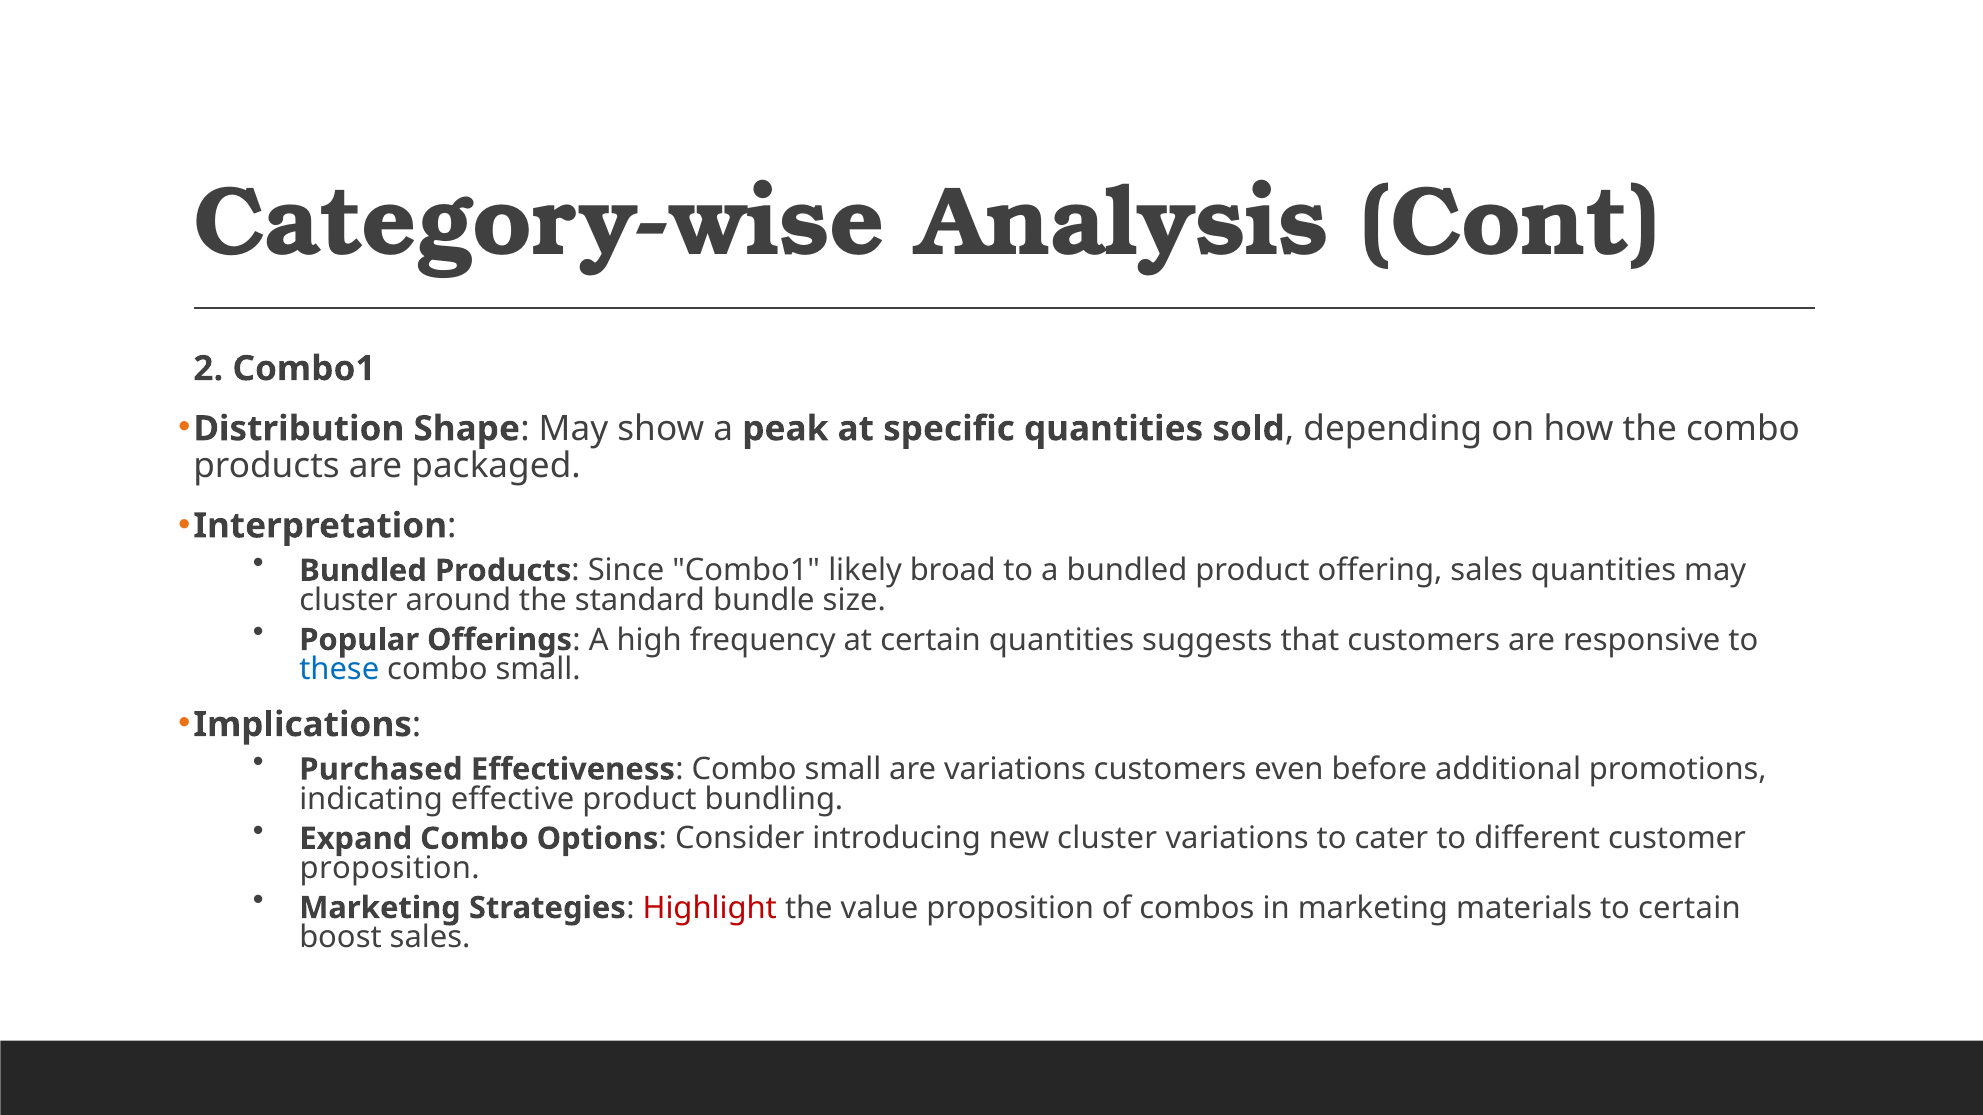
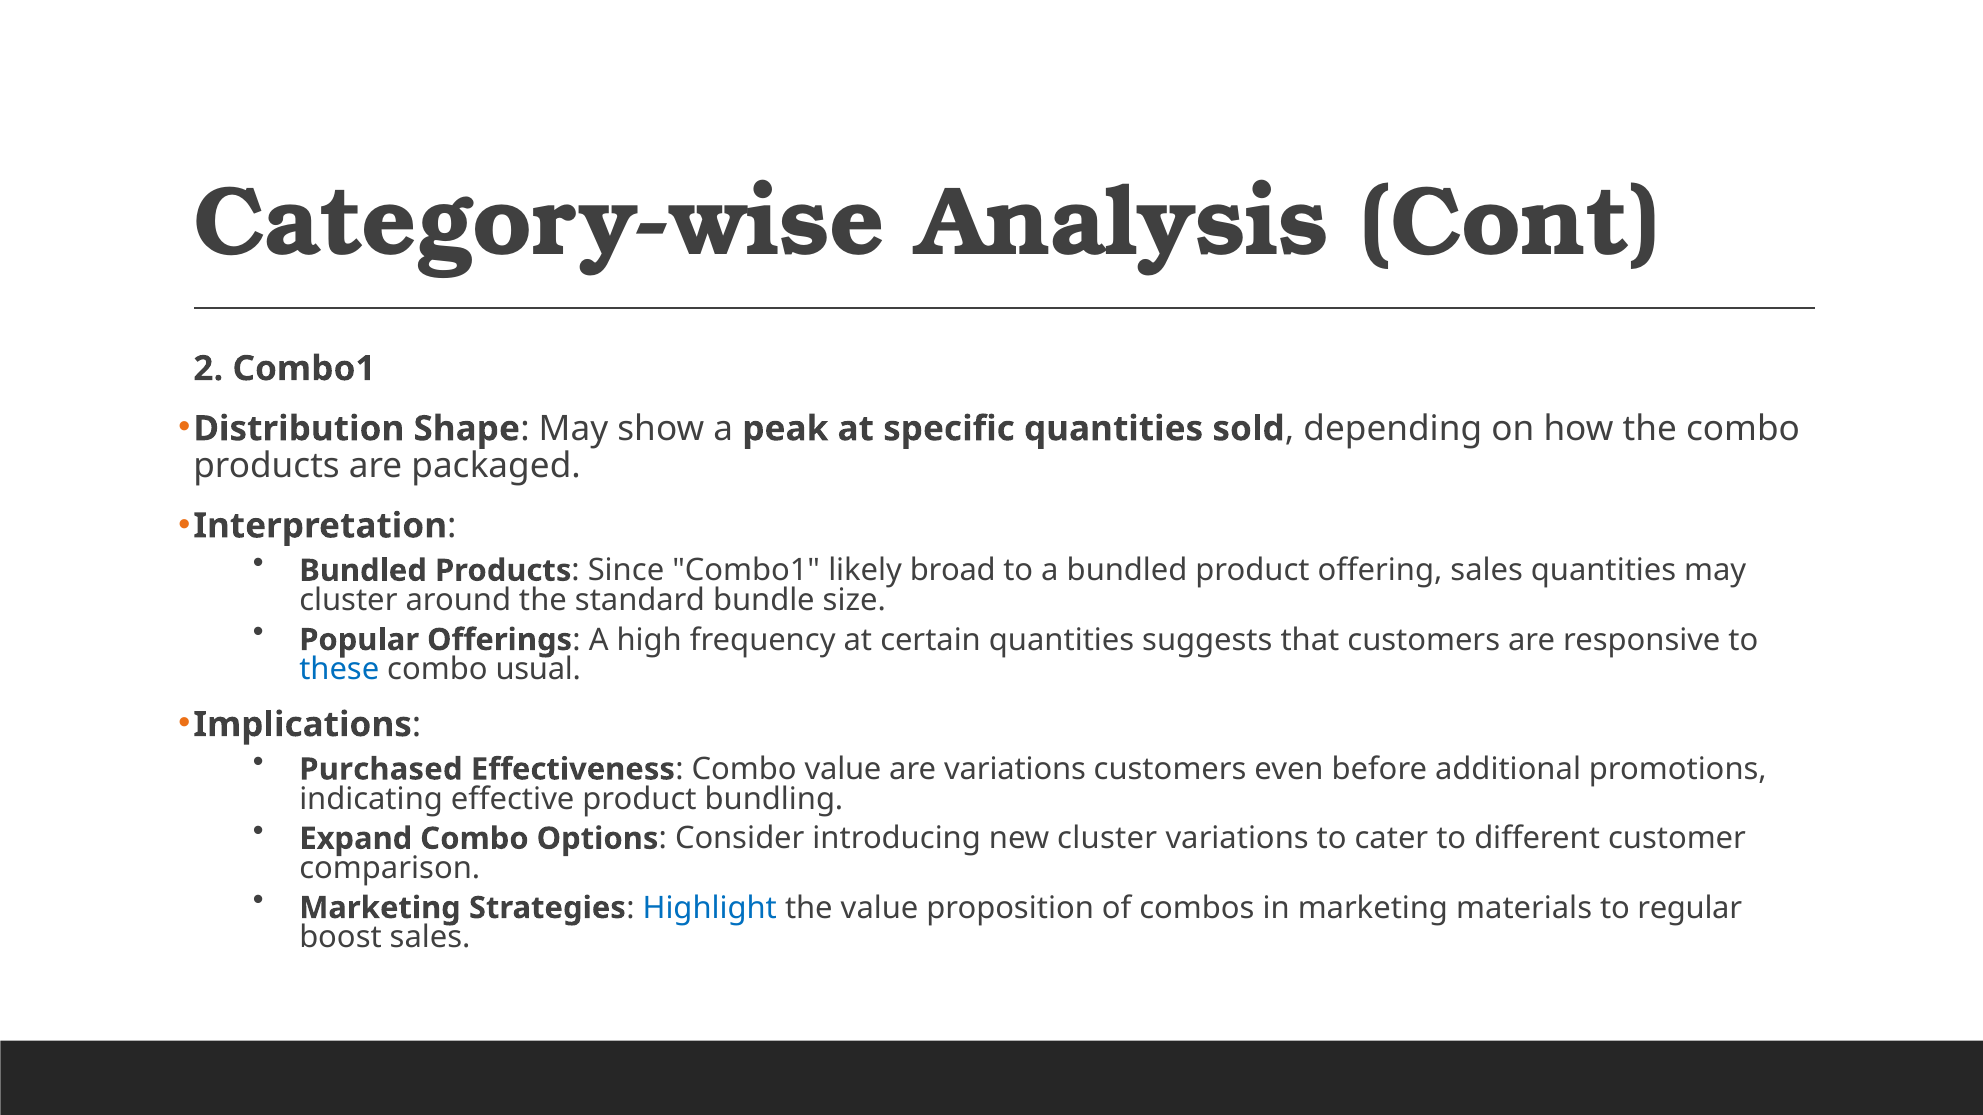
small at (538, 670): small -> usual
Effectiveness Combo small: small -> value
proposition at (390, 869): proposition -> comparison
Highlight colour: red -> blue
to certain: certain -> regular
